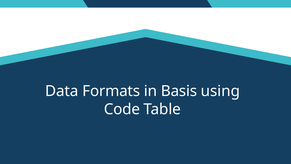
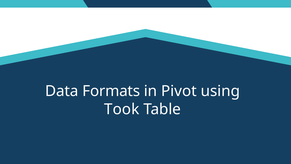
Basis: Basis -> Pivot
Code: Code -> Took
